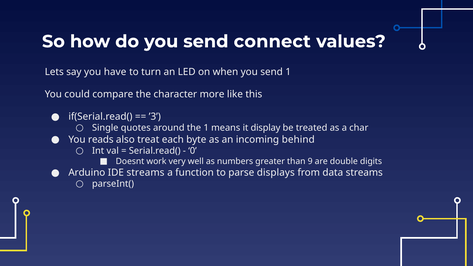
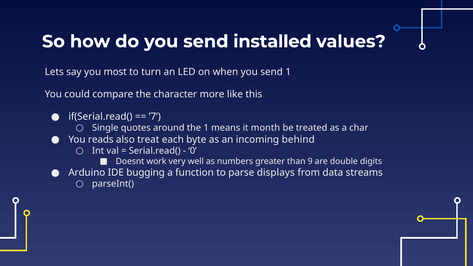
connect: connect -> installed
have: have -> most
’3: ’3 -> ’7
display: display -> month
IDE streams: streams -> bugging
